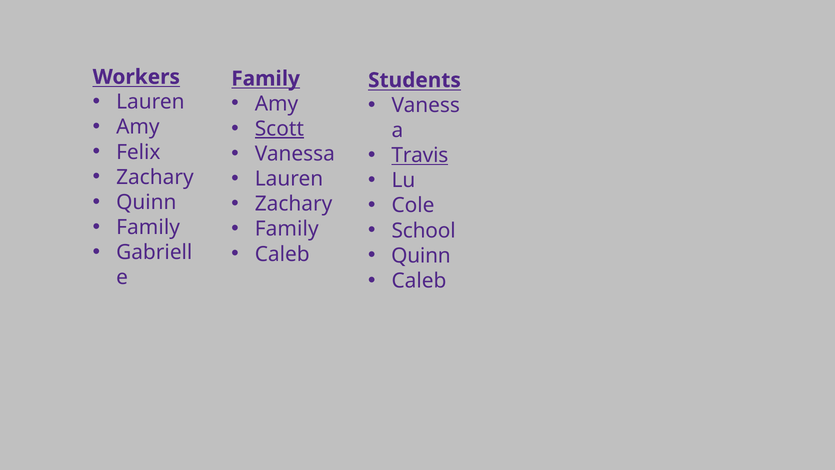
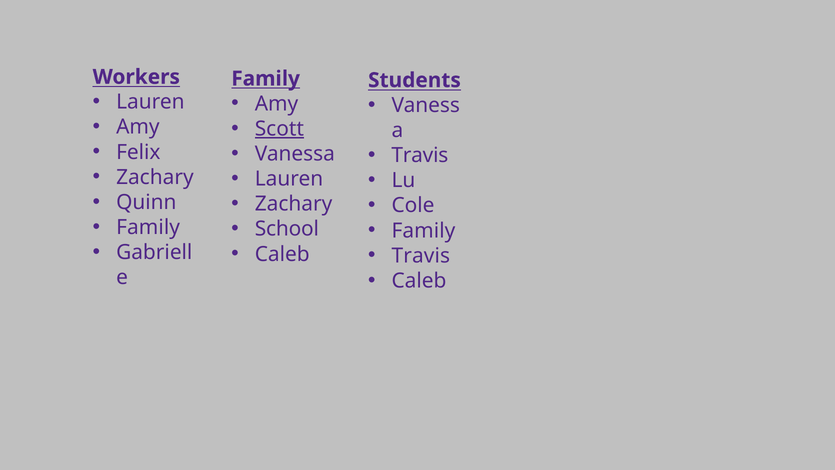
Travis at (420, 155) underline: present -> none
Family at (287, 229): Family -> School
School at (424, 231): School -> Family
Quinn at (421, 256): Quinn -> Travis
